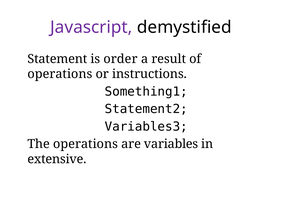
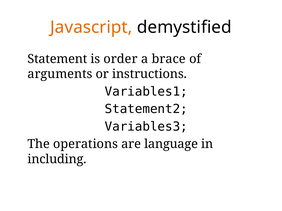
Javascript colour: purple -> orange
result: result -> brace
operations at (60, 74): operations -> arguments
Something1: Something1 -> Variables1
variables: variables -> language
extensive: extensive -> including
